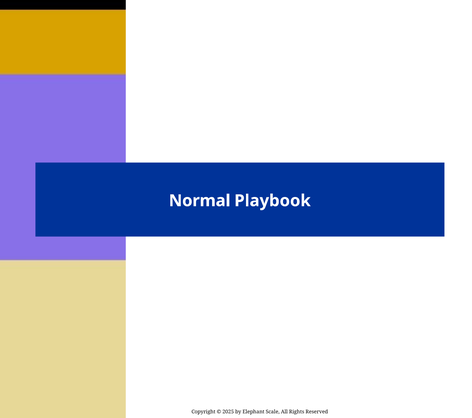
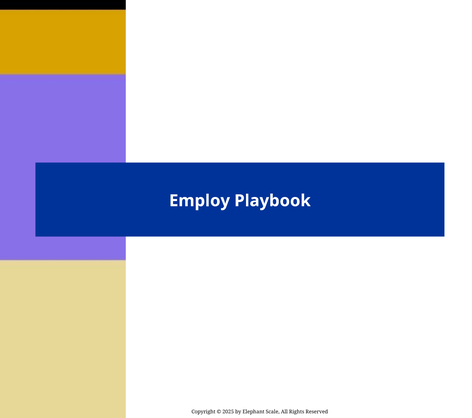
Normal: Normal -> Employ
